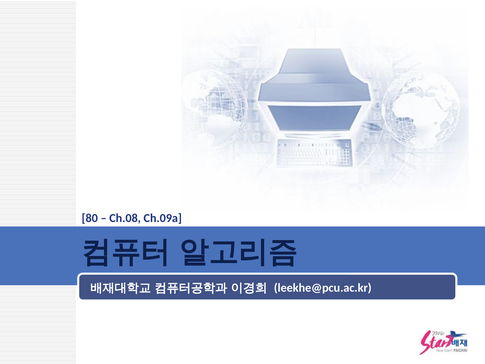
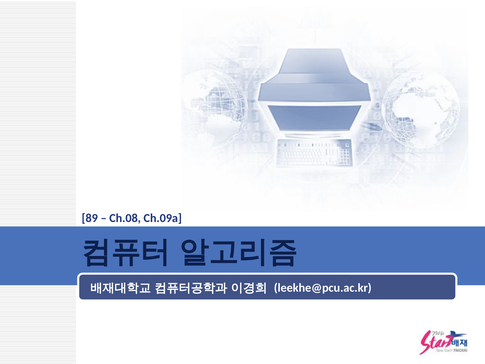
80: 80 -> 89
